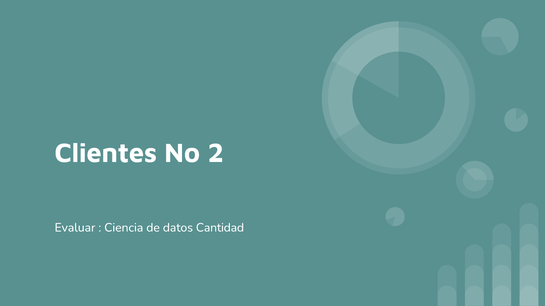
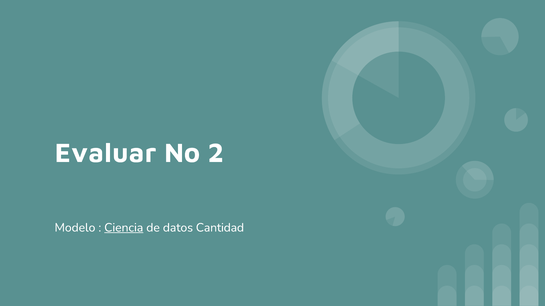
Clientes: Clientes -> Evaluar
Evaluar: Evaluar -> Modelo
Ciencia underline: none -> present
